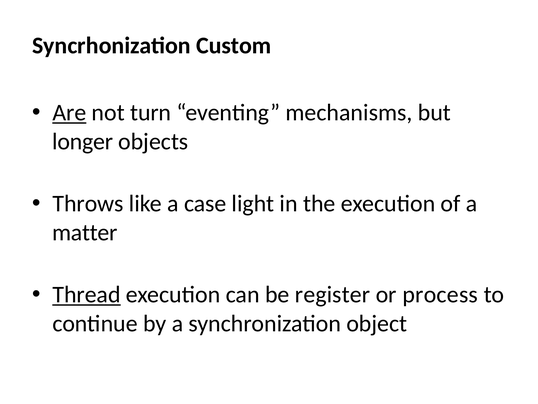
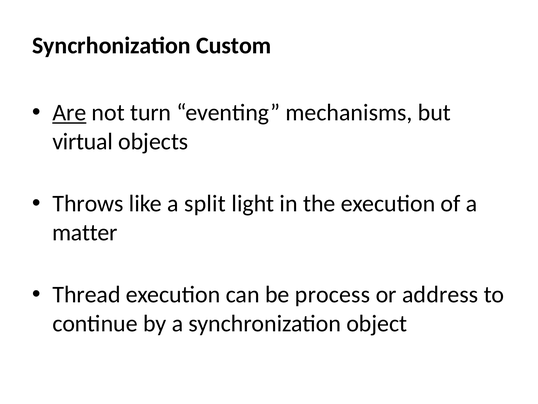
longer: longer -> virtual
case: case -> split
Thread underline: present -> none
register: register -> process
process: process -> address
